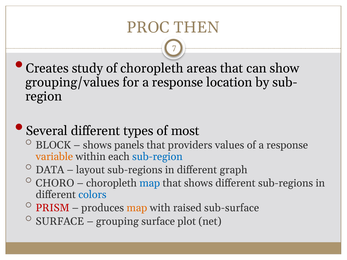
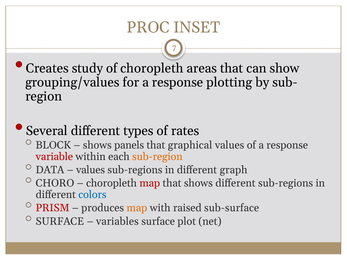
THEN: THEN -> INSET
location: location -> plotting
most: most -> rates
providers: providers -> graphical
variable colour: orange -> red
sub-region colour: blue -> orange
layout at (90, 170): layout -> values
map at (150, 183) colour: blue -> red
grouping: grouping -> variables
